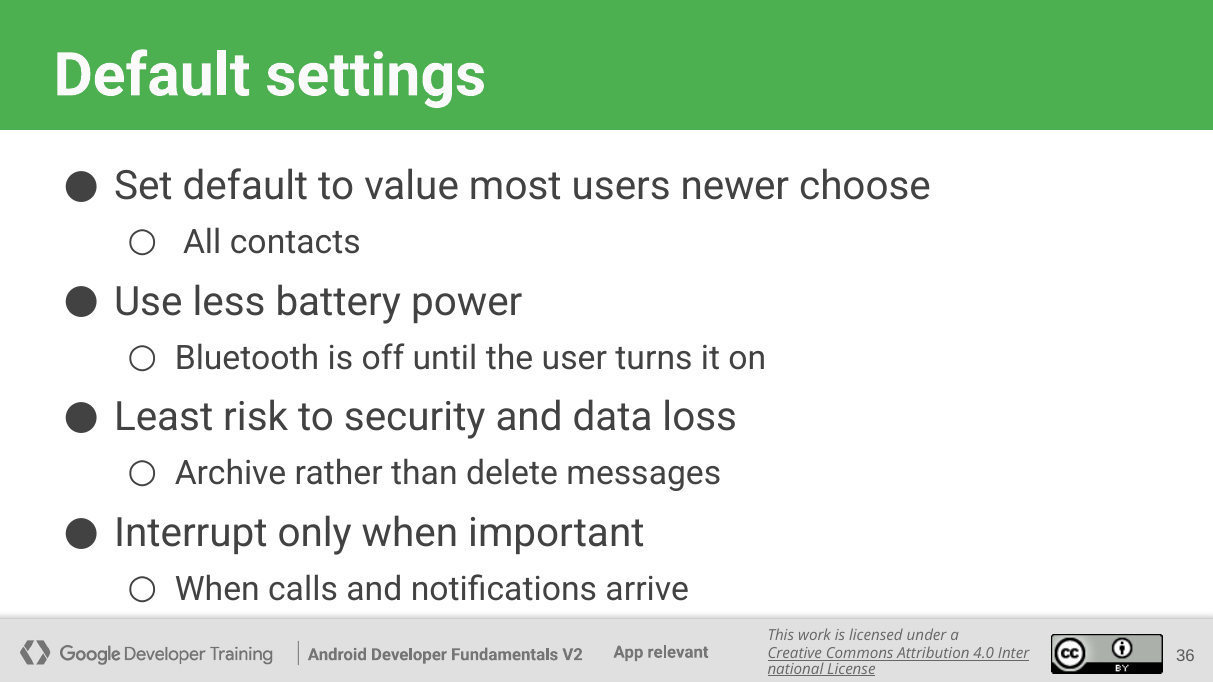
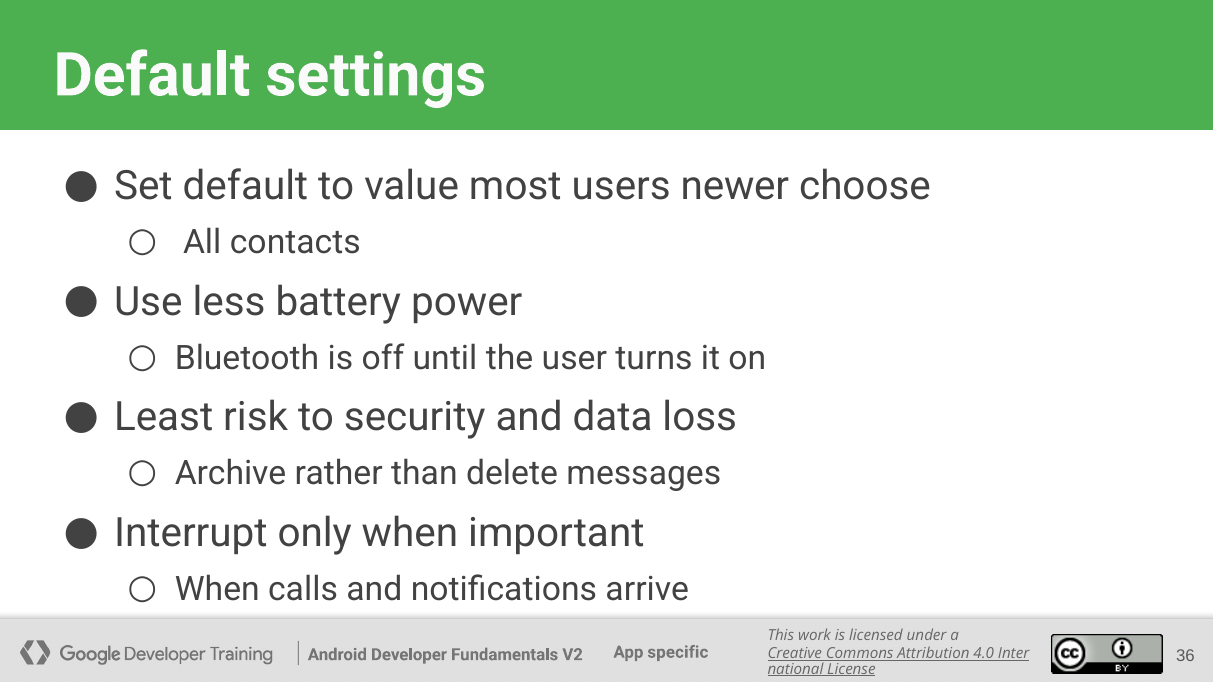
relevant: relevant -> specific
